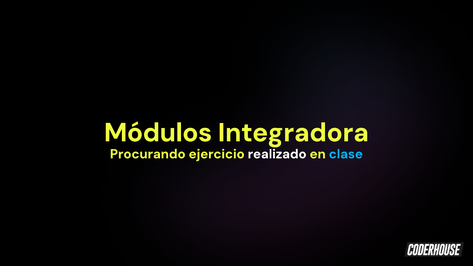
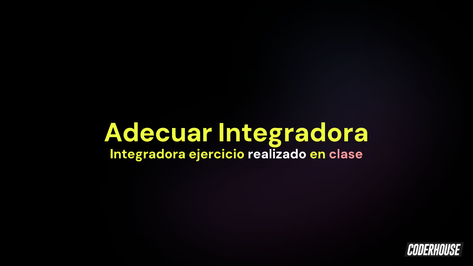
Módulos: Módulos -> Adecuar
Procurando at (148, 154): Procurando -> Integradora
clase colour: light blue -> pink
